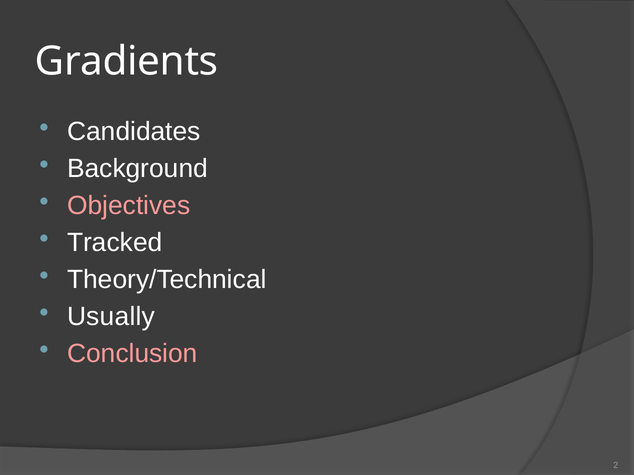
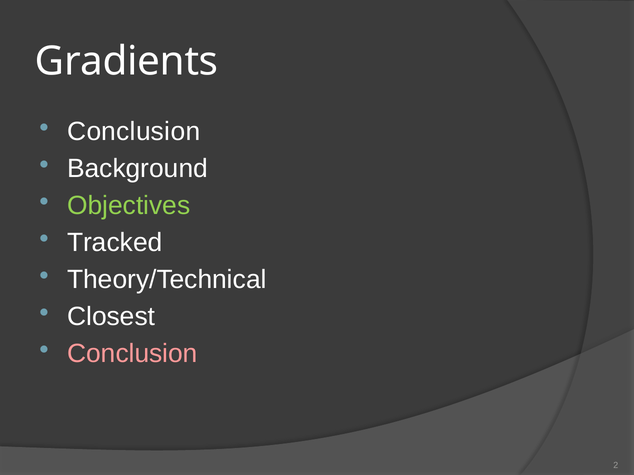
Candidates at (134, 132): Candidates -> Conclusion
Objectives colour: pink -> light green
Usually: Usually -> Closest
